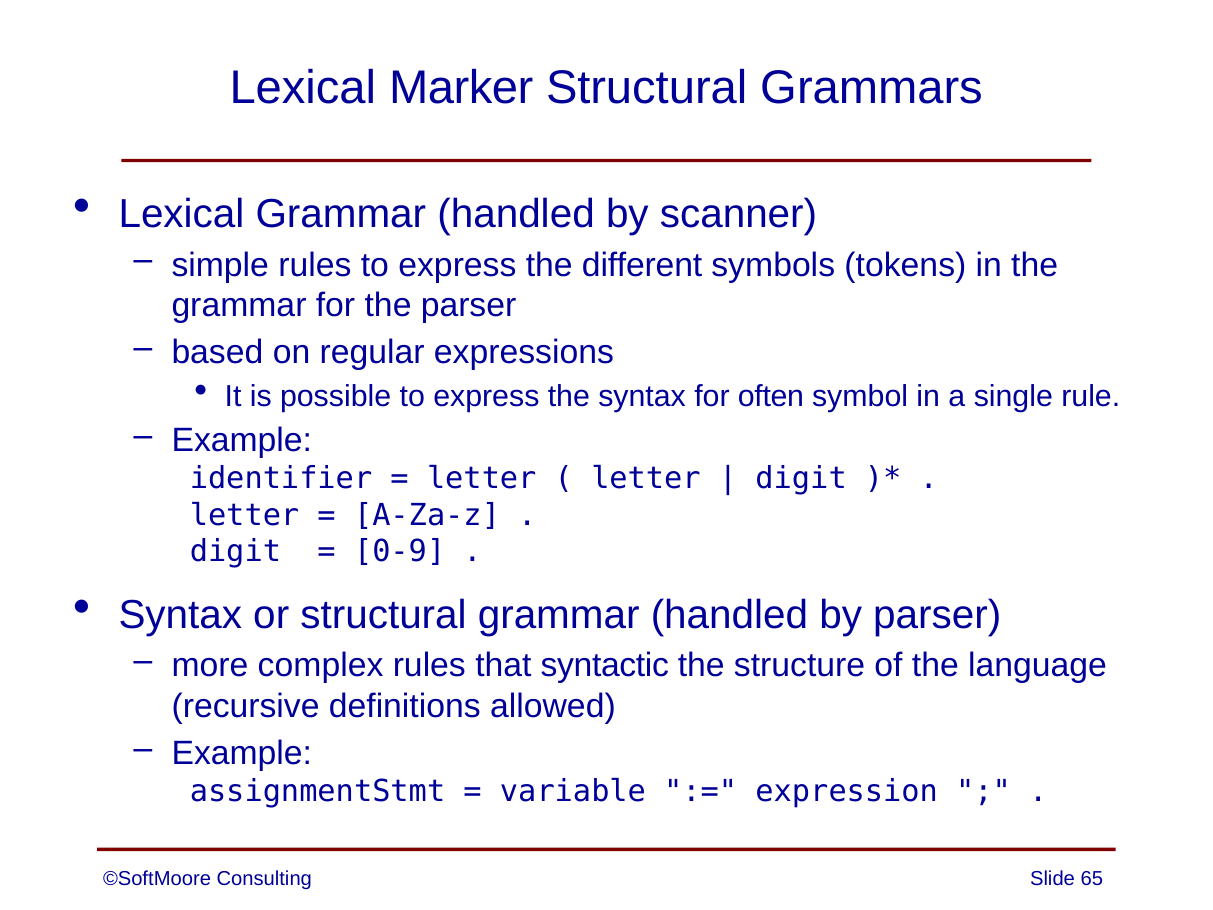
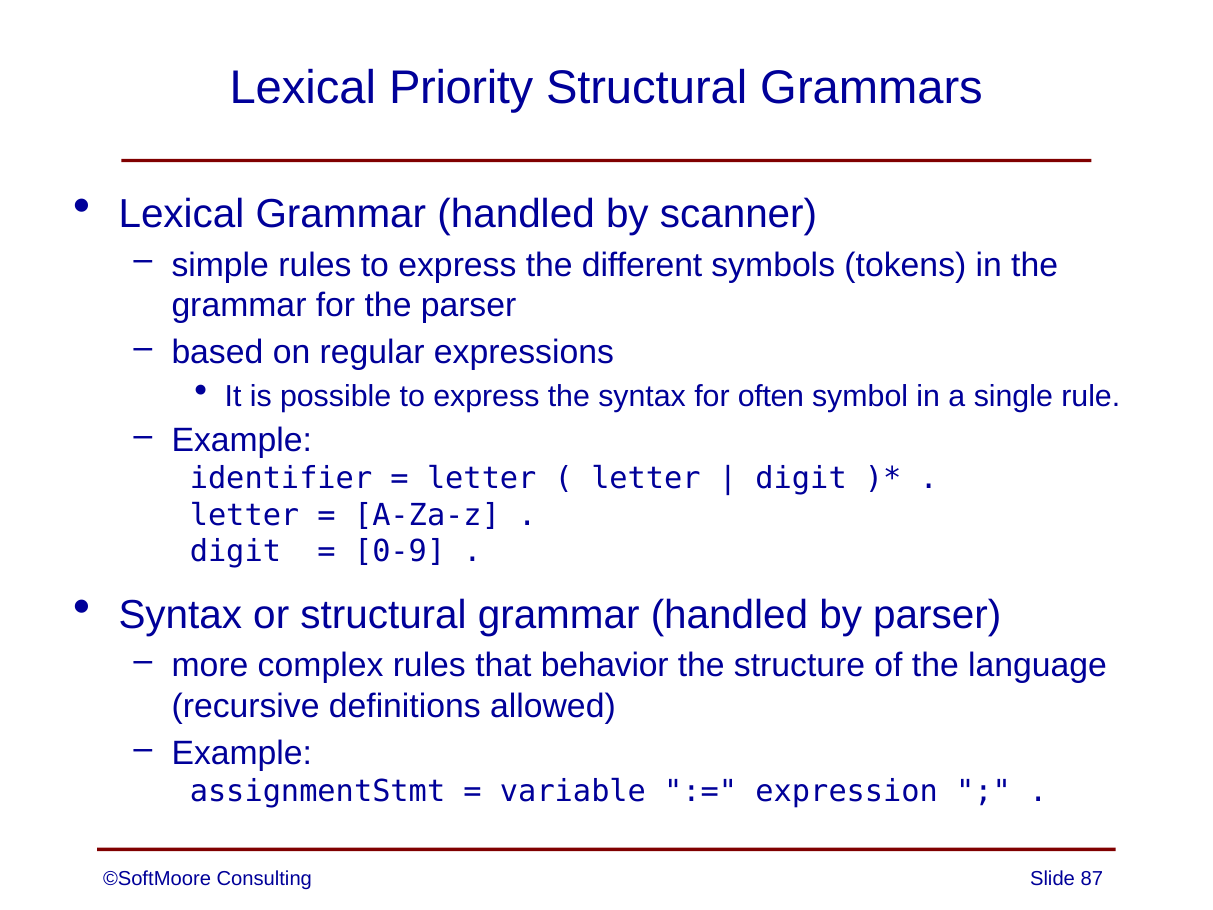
Marker: Marker -> Priority
syntactic: syntactic -> behavior
65: 65 -> 87
